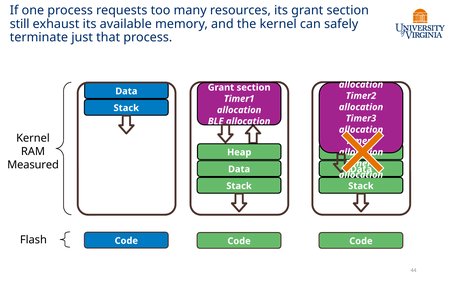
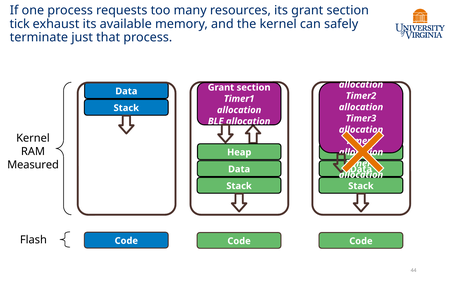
still: still -> tick
